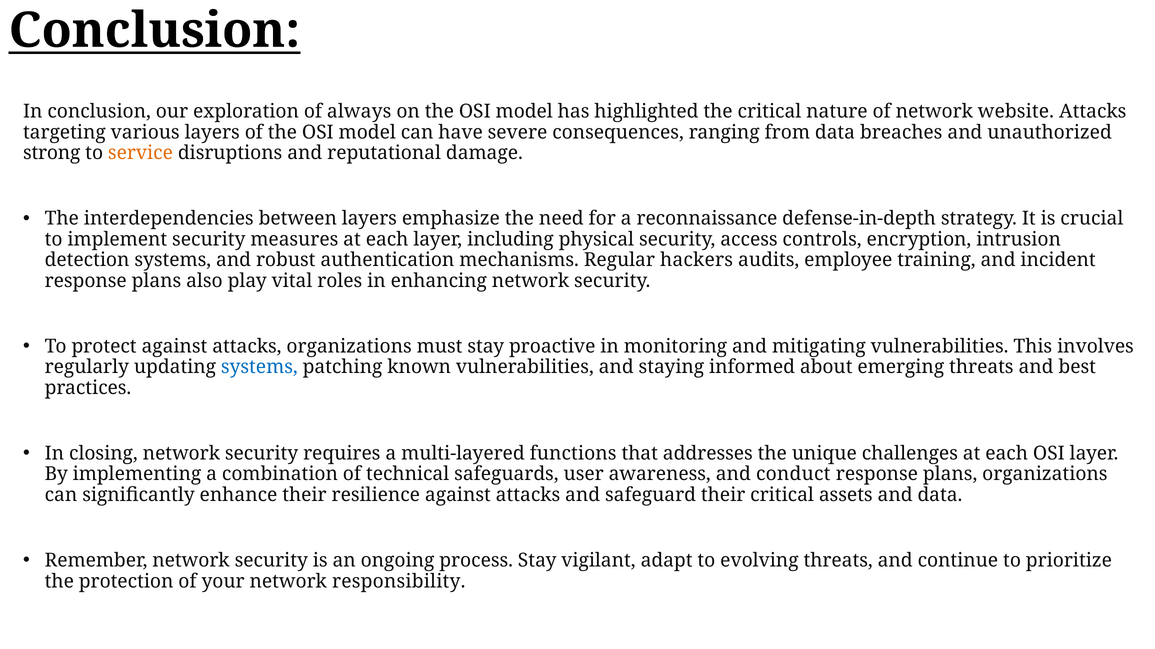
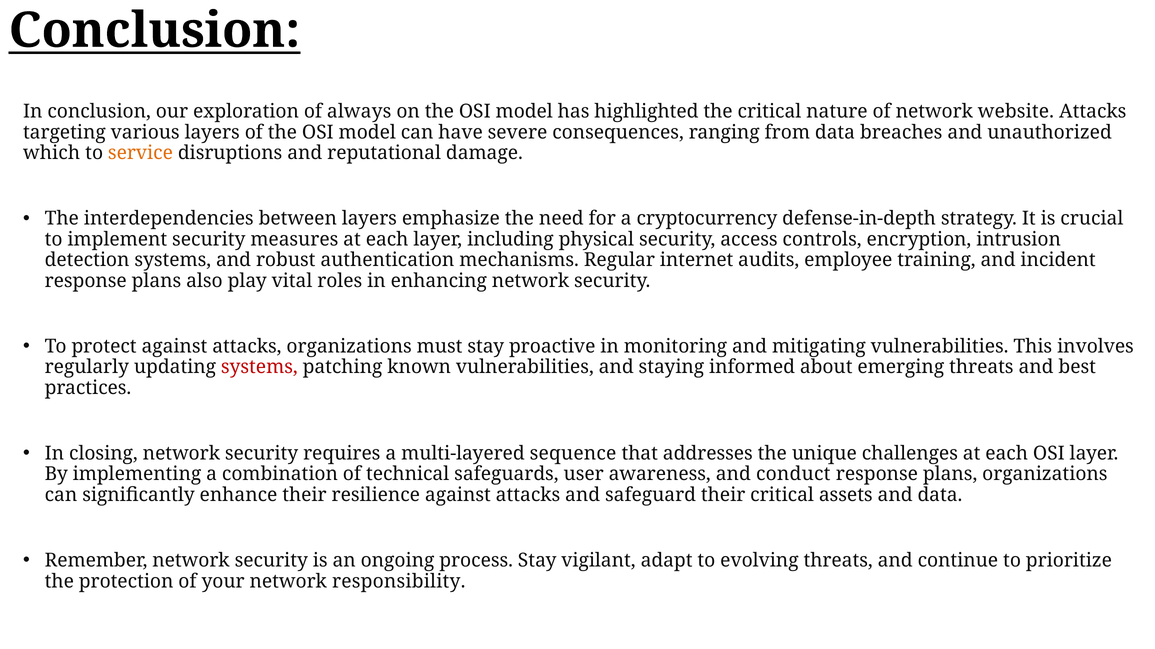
strong: strong -> which
reconnaissance: reconnaissance -> cryptocurrency
hackers: hackers -> internet
systems at (259, 368) colour: blue -> red
functions: functions -> sequence
